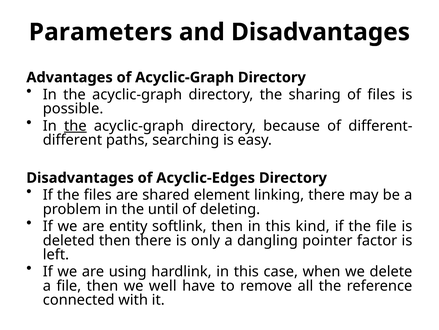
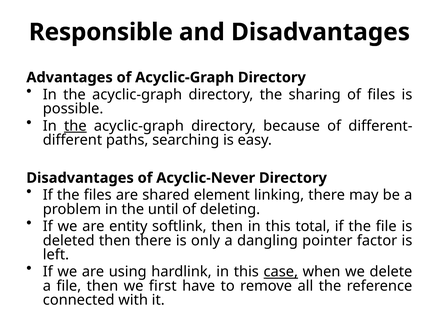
Parameters: Parameters -> Responsible
Acyclic-Edges: Acyclic-Edges -> Acyclic-Never
kind: kind -> total
case underline: none -> present
well: well -> first
